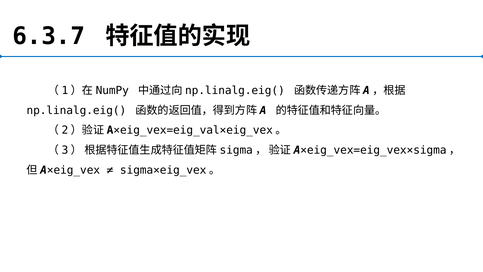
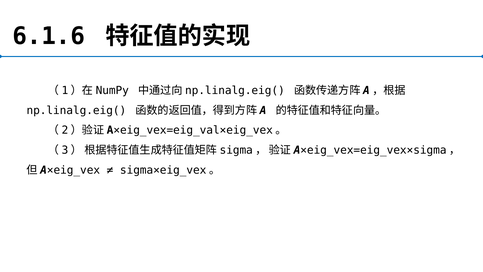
6.3.7: 6.3.7 -> 6.1.6
